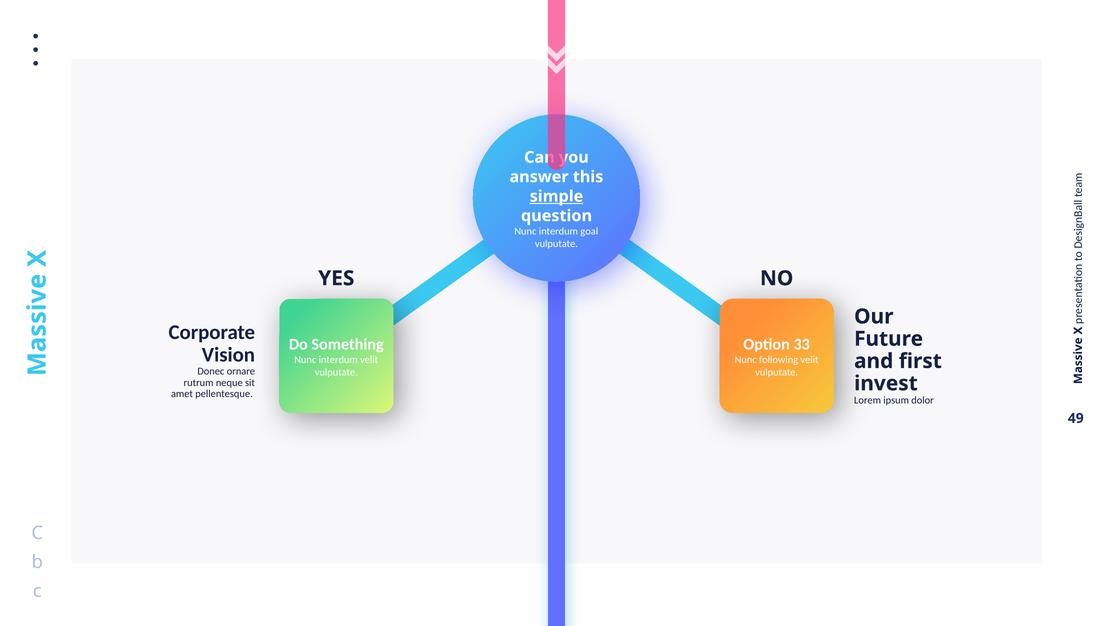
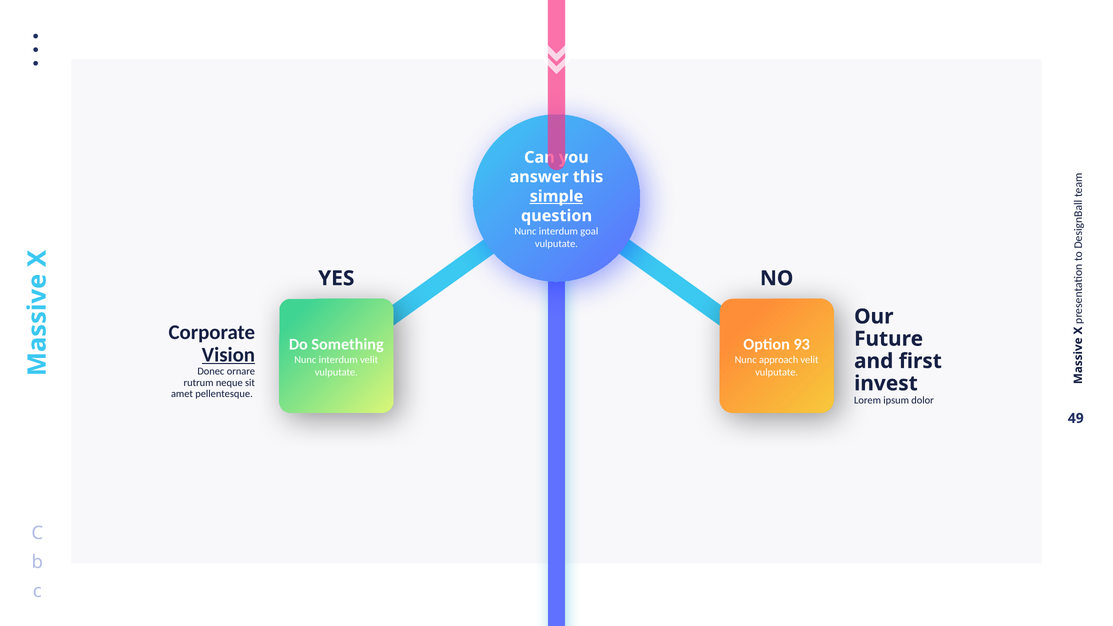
33: 33 -> 93
Vision underline: none -> present
following: following -> approach
